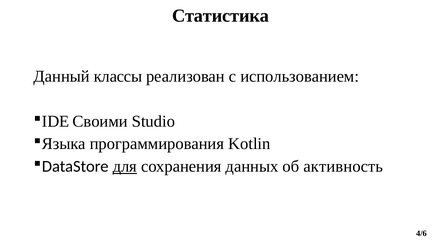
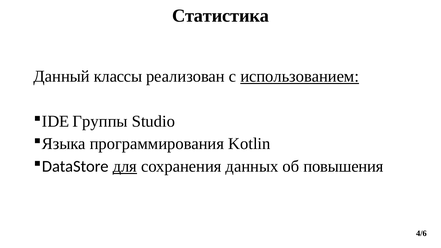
использованием underline: none -> present
Своими: Своими -> Группы
активность: активность -> повышения
